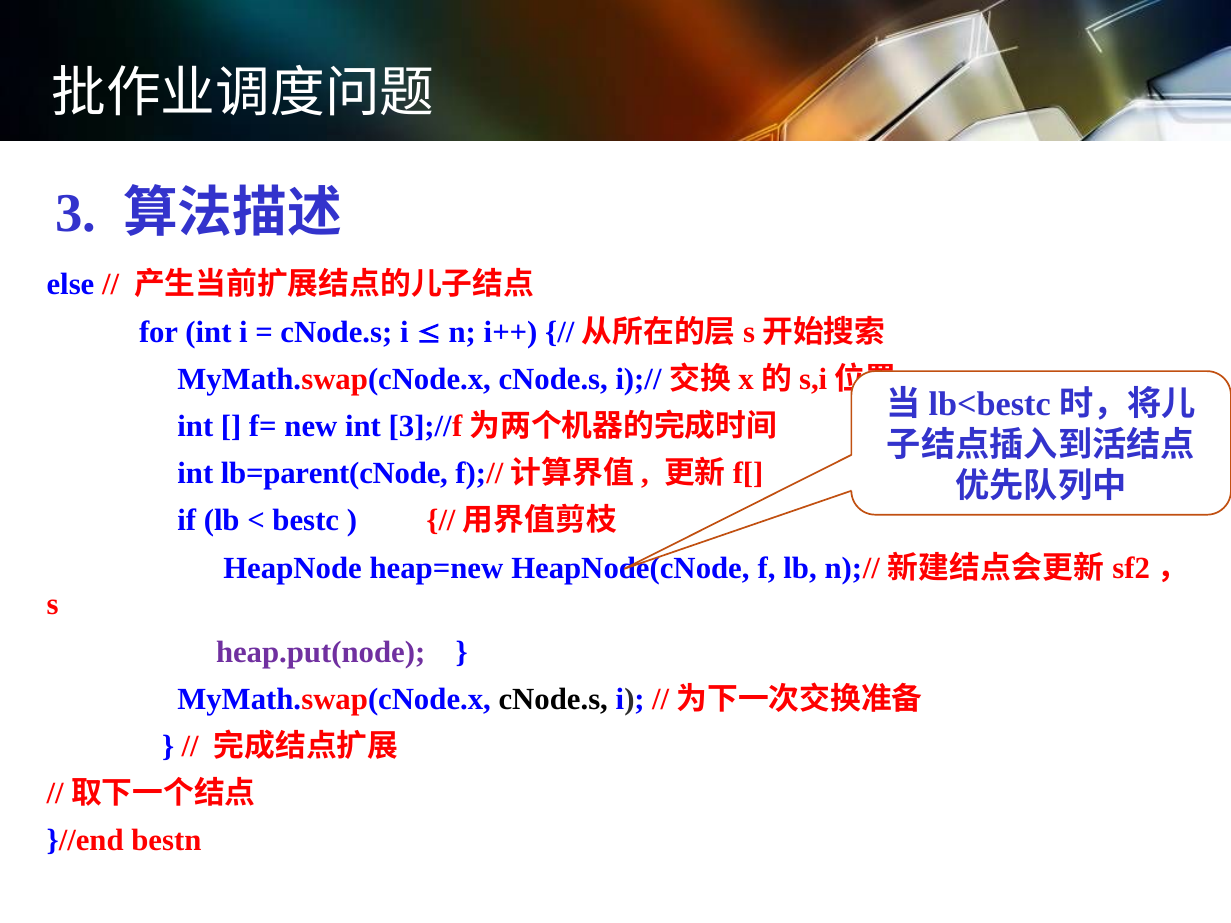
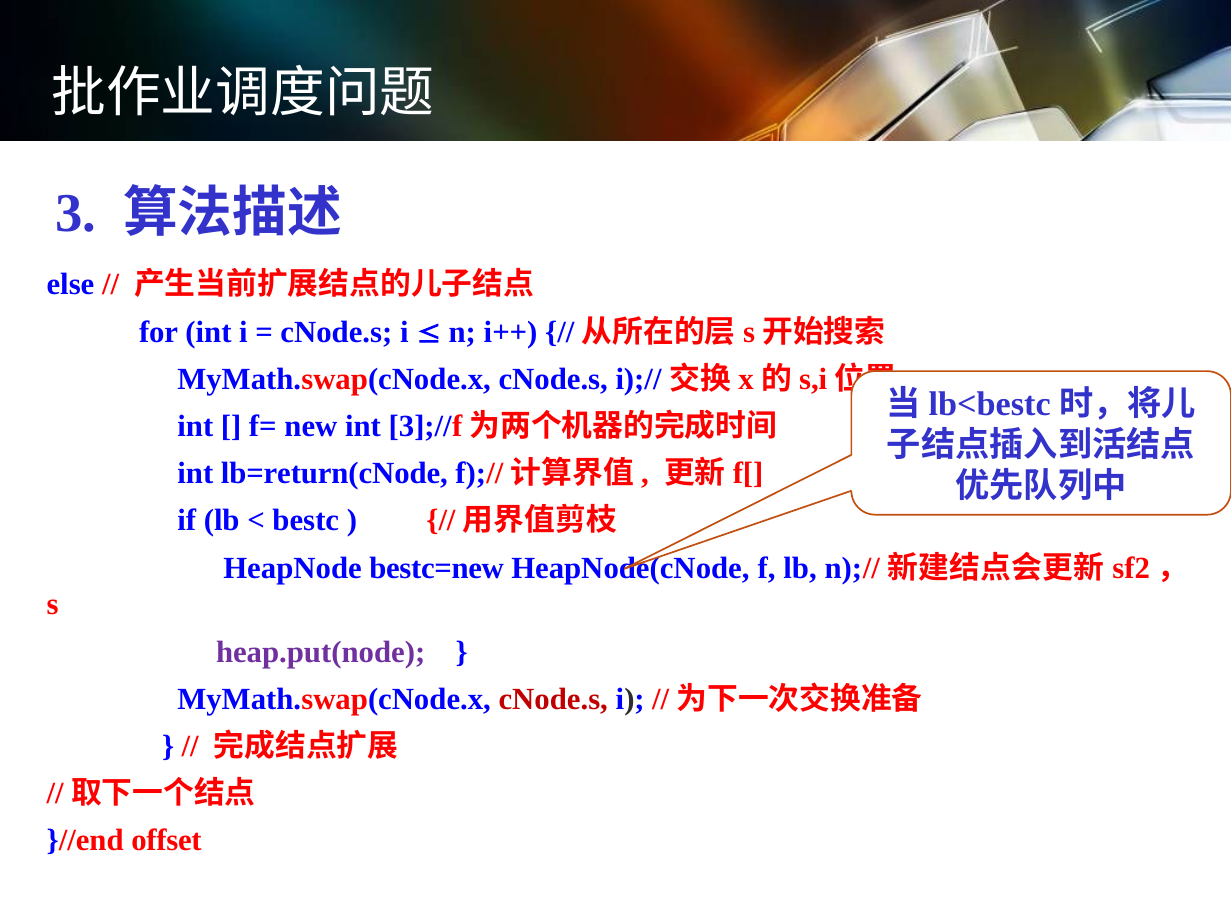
lb=parent(cNode: lb=parent(cNode -> lb=return(cNode
heap=new: heap=new -> bestc=new
cNode.s at (553, 699) colour: black -> red
bestn: bestn -> offset
